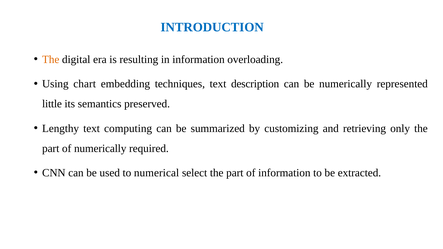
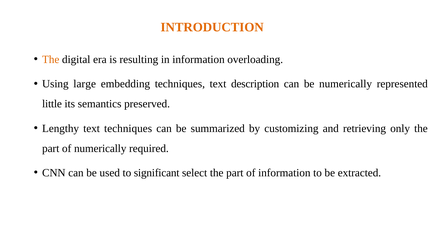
INTRODUCTION colour: blue -> orange
chart: chart -> large
text computing: computing -> techniques
numerical: numerical -> significant
